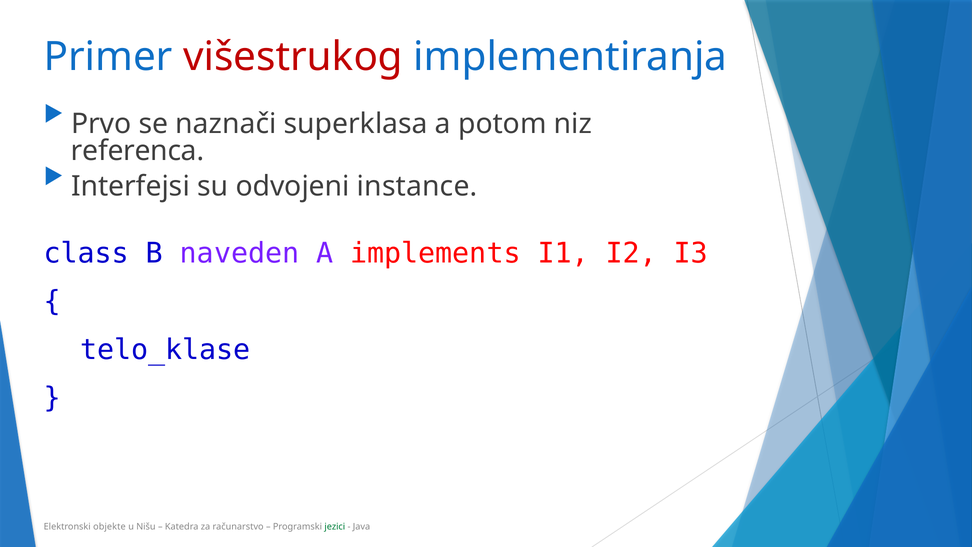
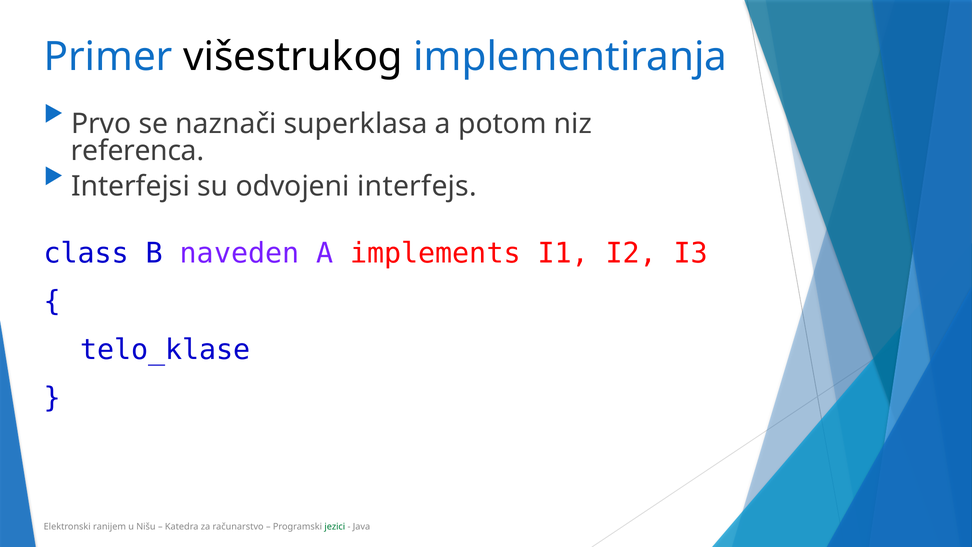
višestrukog colour: red -> black
instance: instance -> interfejs
objekte: objekte -> ranijem
